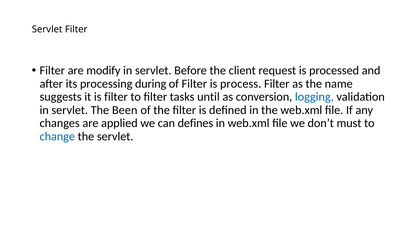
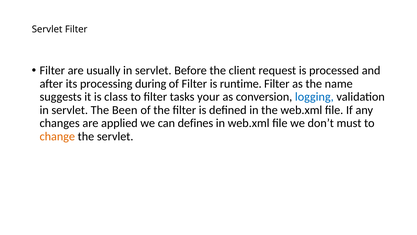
modify: modify -> usually
process: process -> runtime
is filter: filter -> class
until: until -> your
change colour: blue -> orange
